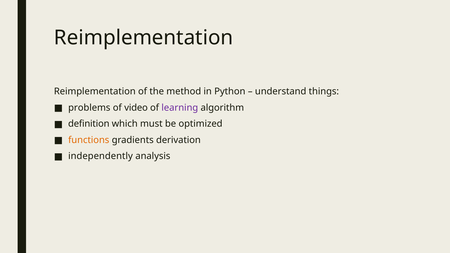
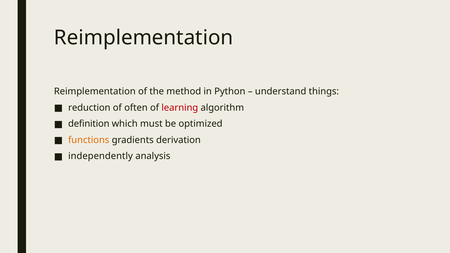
problems: problems -> reduction
video: video -> often
learning colour: purple -> red
